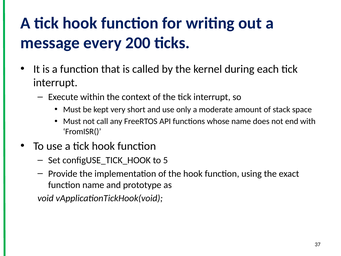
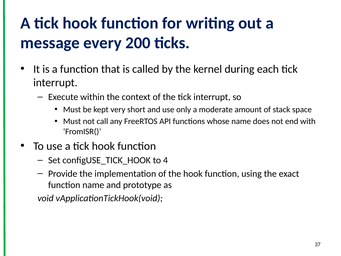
5: 5 -> 4
